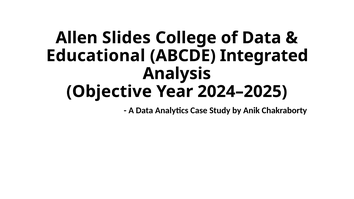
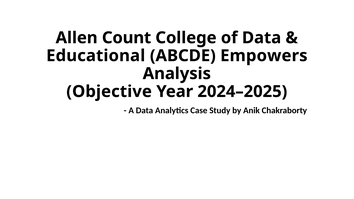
Slides: Slides -> Count
Integrated: Integrated -> Empowers
